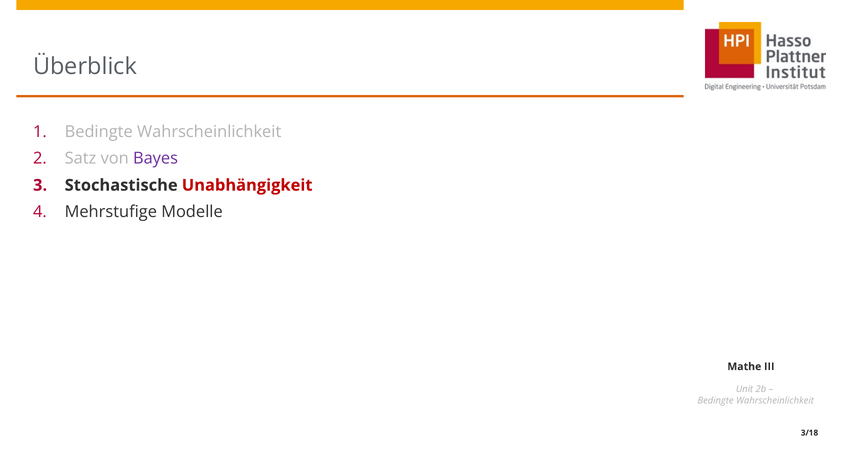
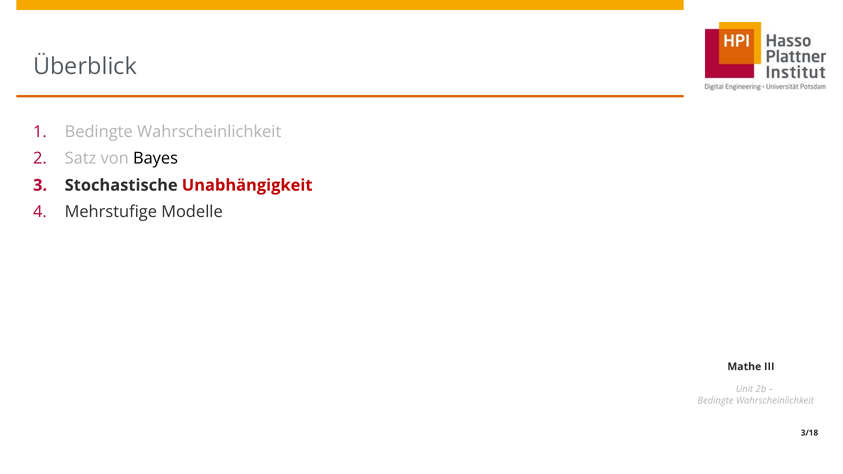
Bayes colour: purple -> black
